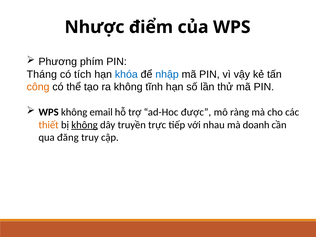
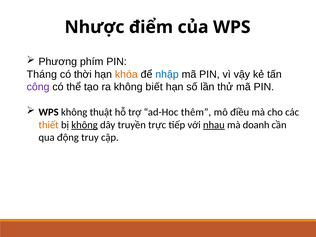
tích: tích -> thời
khóa colour: blue -> orange
công colour: orange -> purple
tĩnh: tĩnh -> biết
email: email -> thuật
được: được -> thêm
ràng: ràng -> điều
nhau underline: none -> present
đăng: đăng -> động
